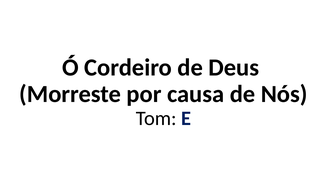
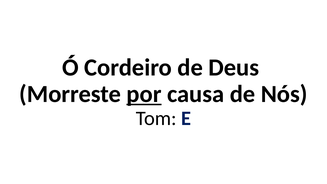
por underline: none -> present
